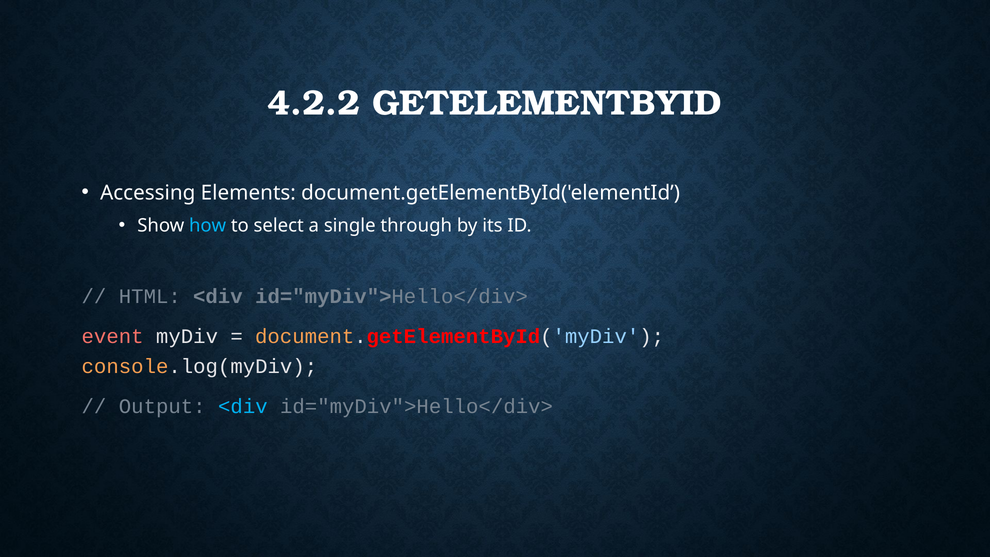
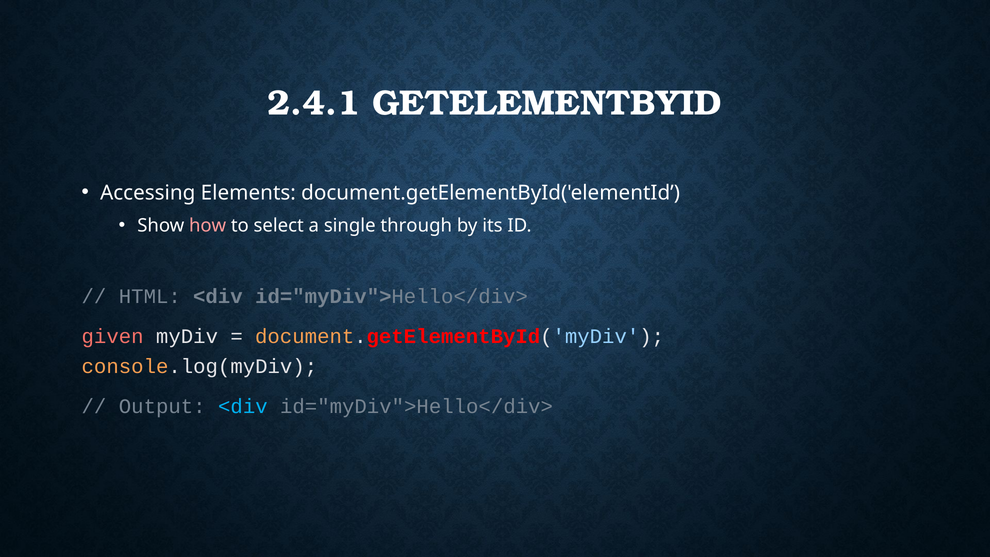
4.2.2: 4.2.2 -> 2.4.1
how colour: light blue -> pink
event: event -> given
